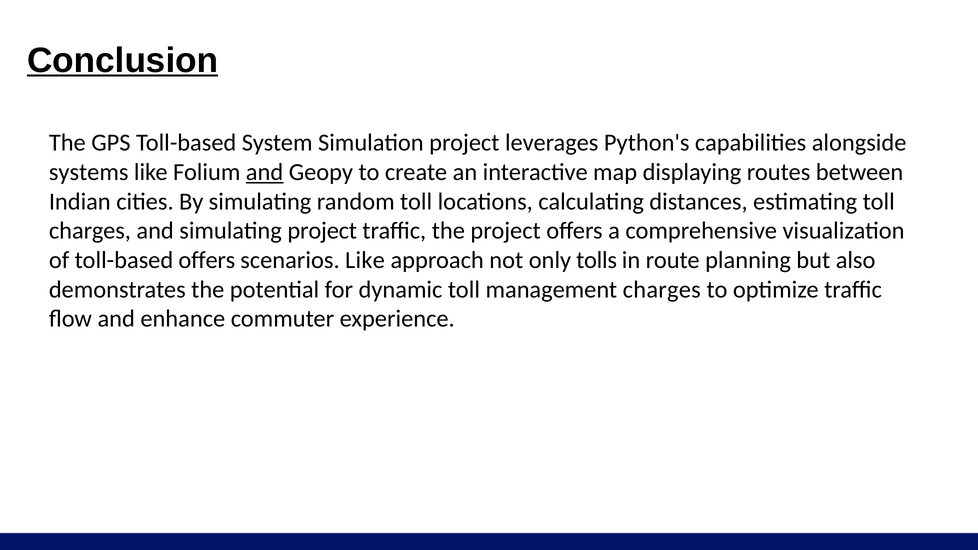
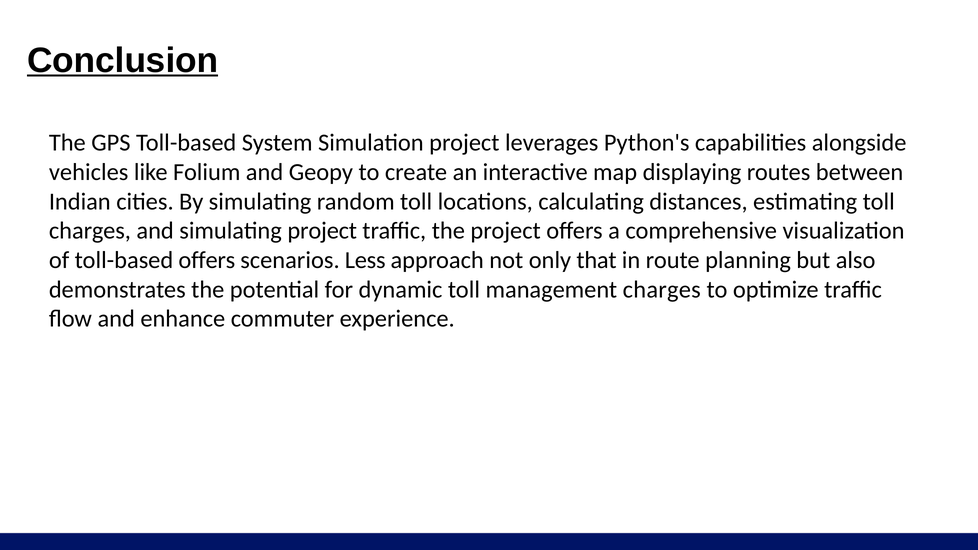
systems: systems -> vehicles
and at (265, 172) underline: present -> none
scenarios Like: Like -> Less
tolls: tolls -> that
